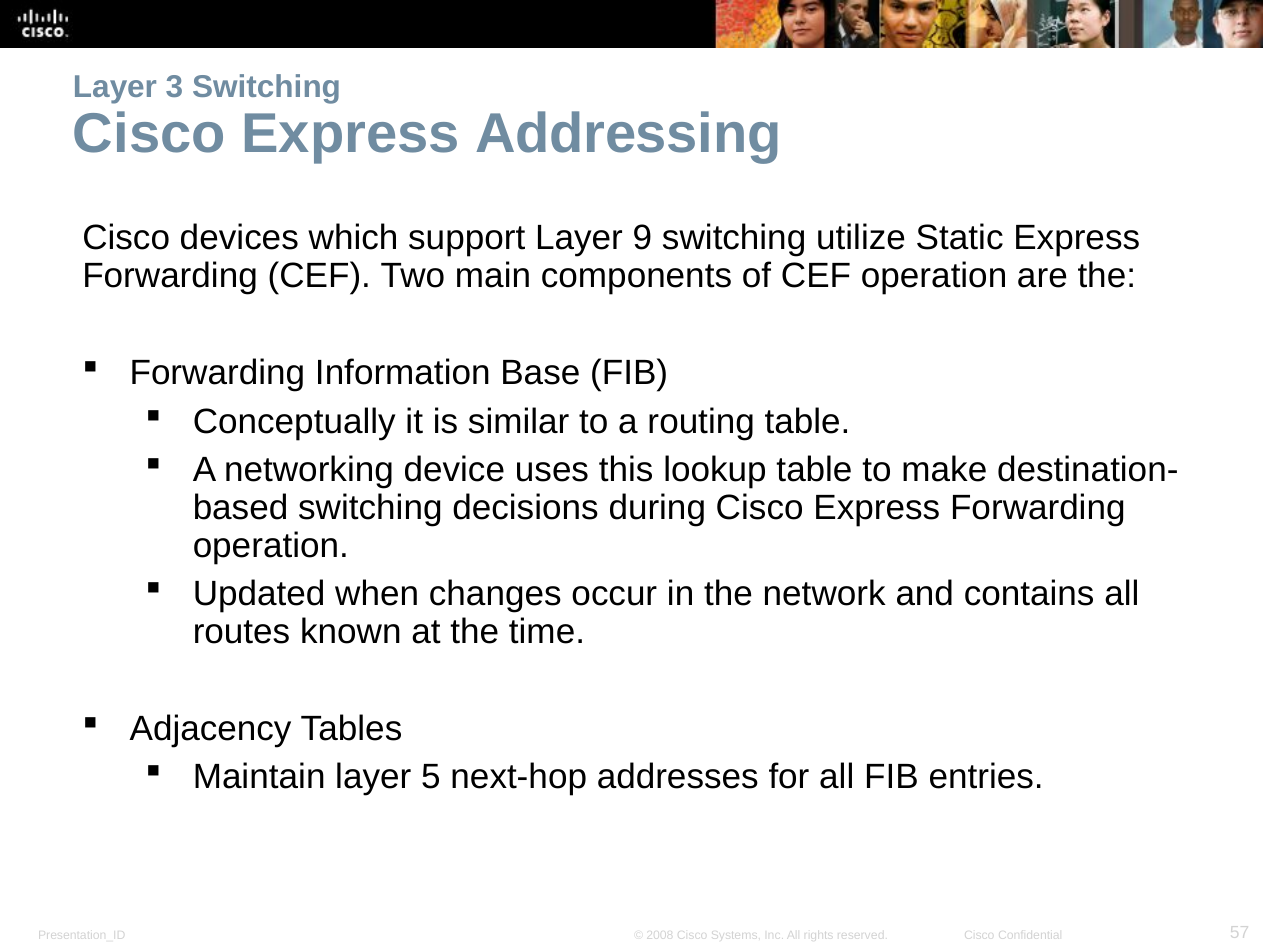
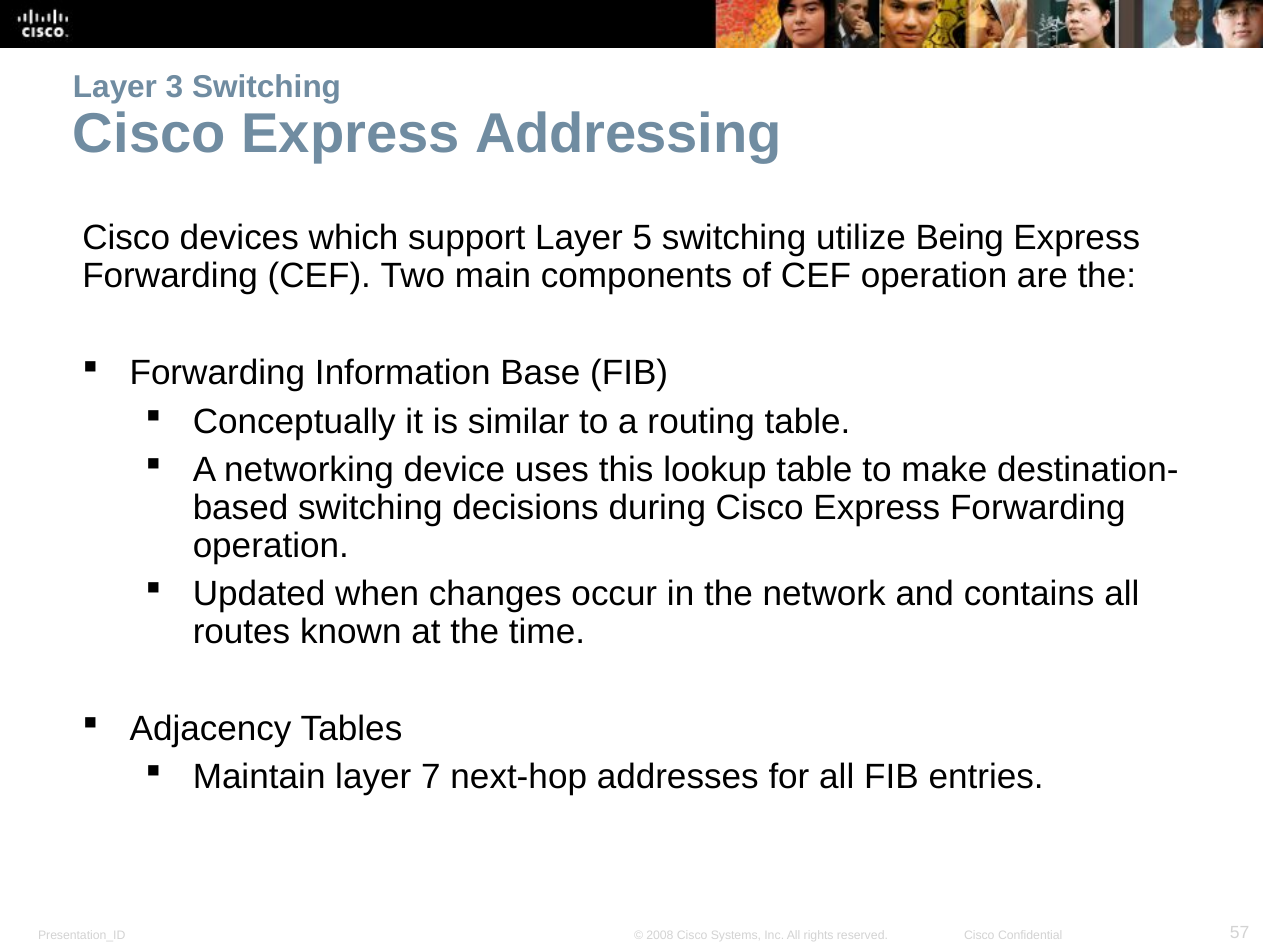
9: 9 -> 5
Static: Static -> Being
5: 5 -> 7
